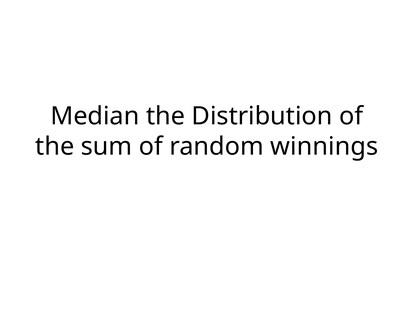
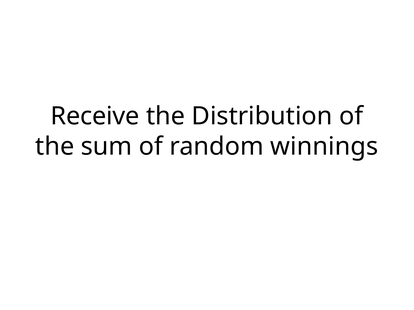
Median: Median -> Receive
